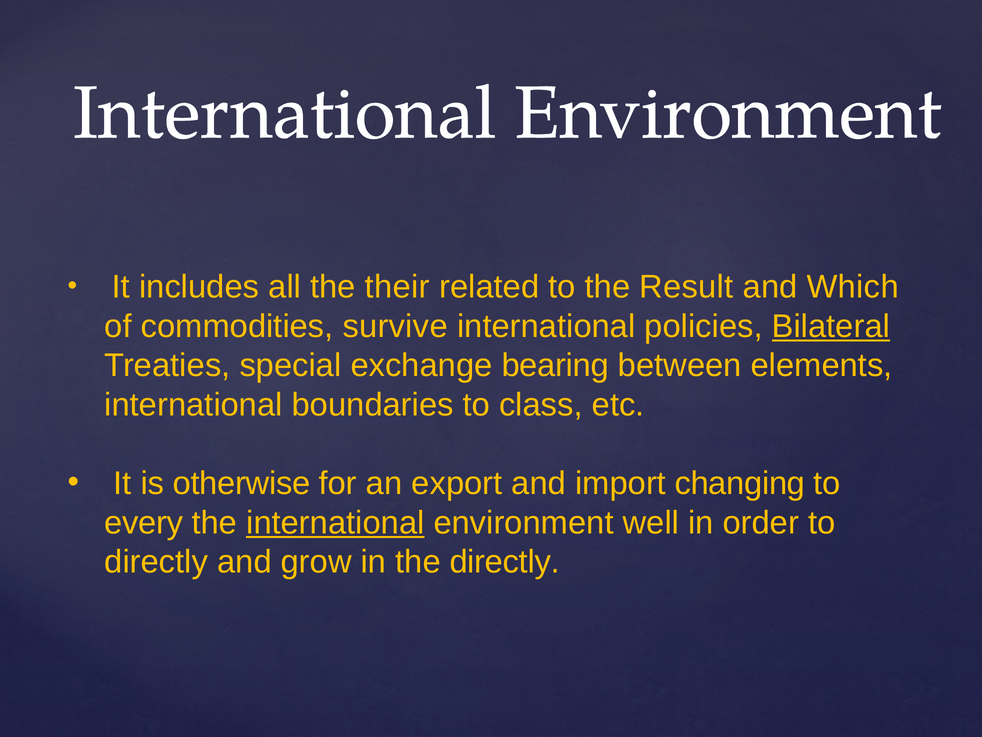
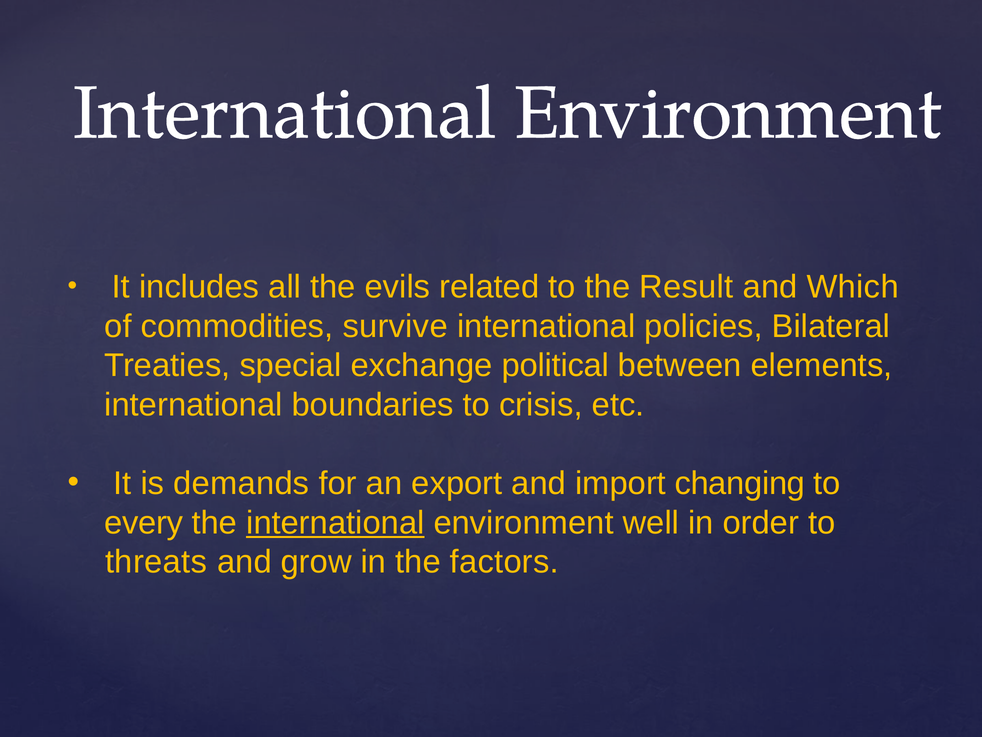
their: their -> evils
Bilateral underline: present -> none
bearing: bearing -> political
class: class -> crisis
otherwise: otherwise -> demands
directly at (156, 562): directly -> threats
the directly: directly -> factors
